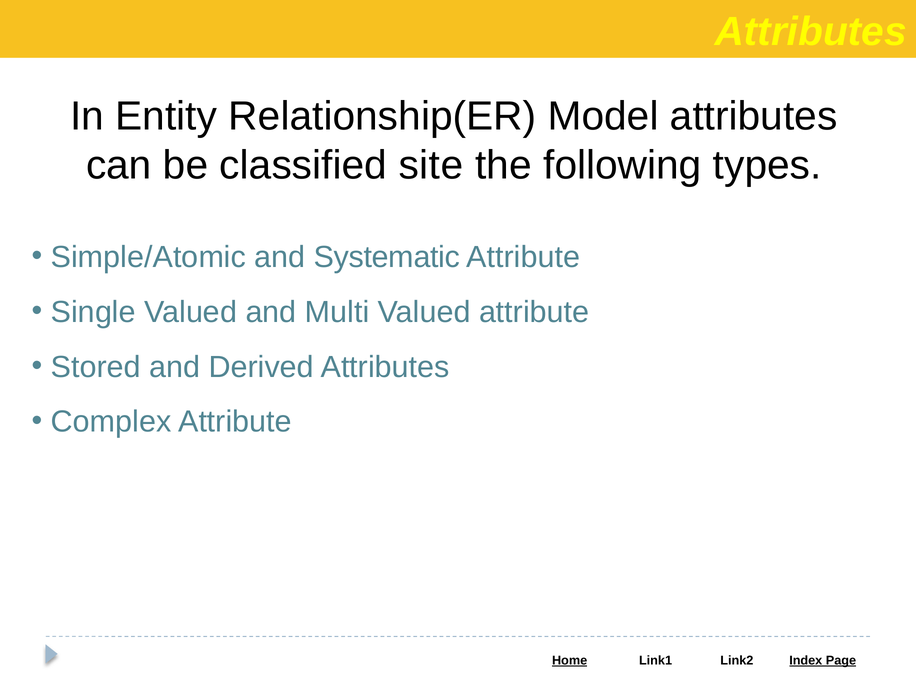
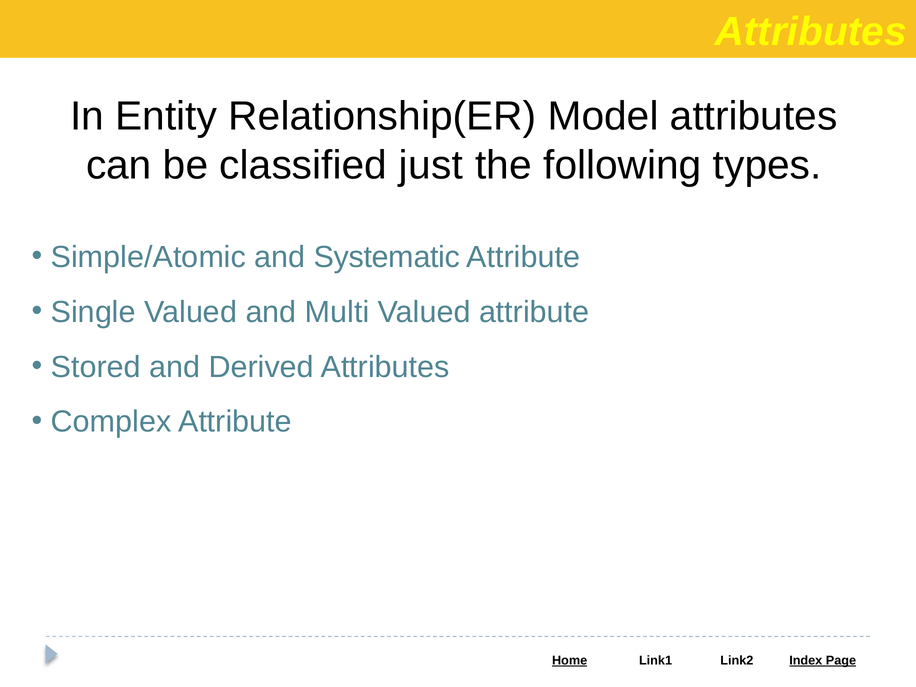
site: site -> just
